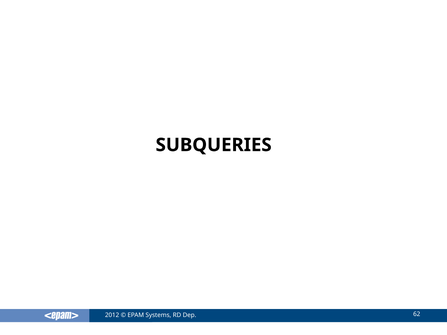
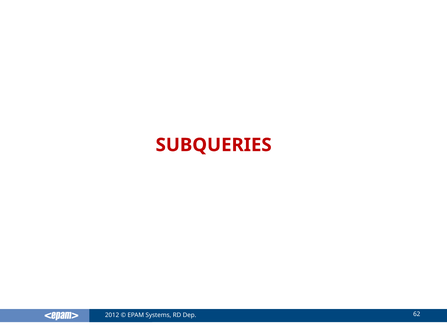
SUBQUERIES colour: black -> red
